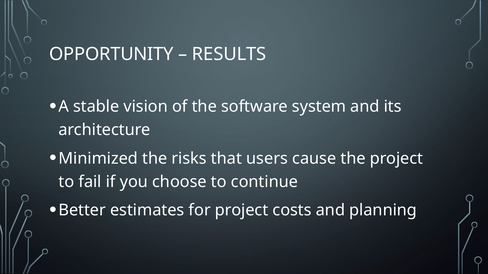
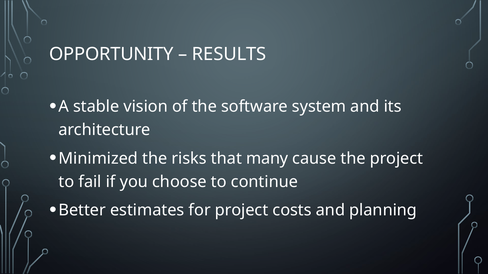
users: users -> many
